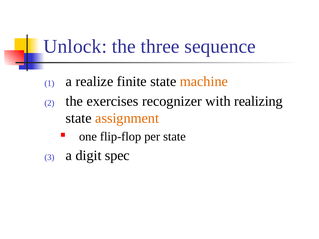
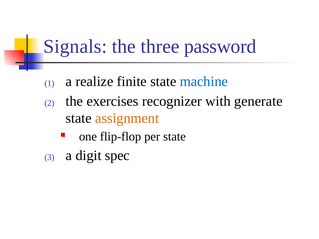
Unlock: Unlock -> Signals
sequence: sequence -> password
machine colour: orange -> blue
realizing: realizing -> generate
